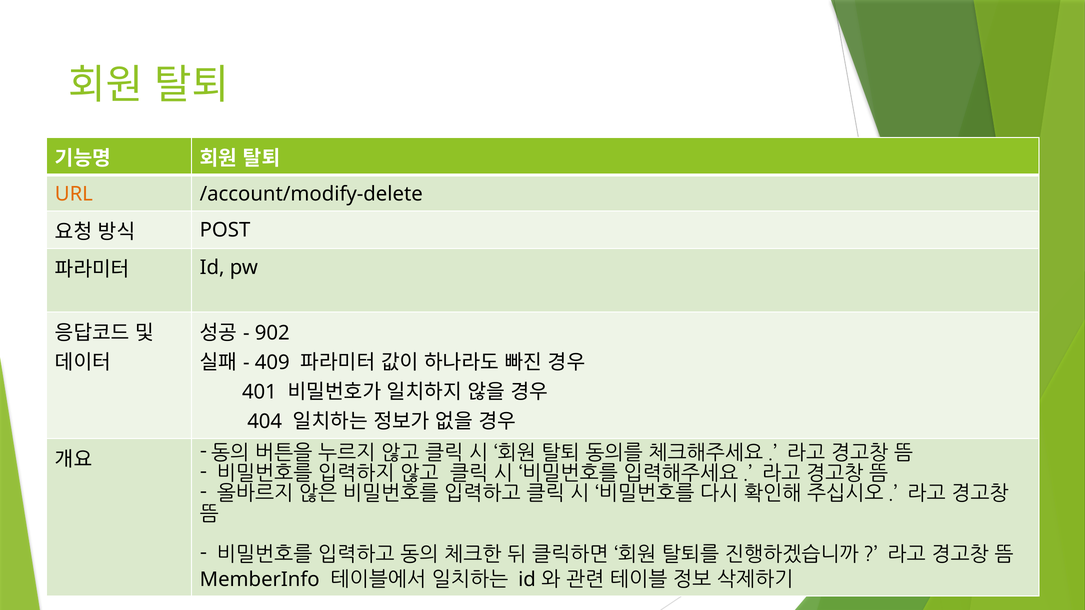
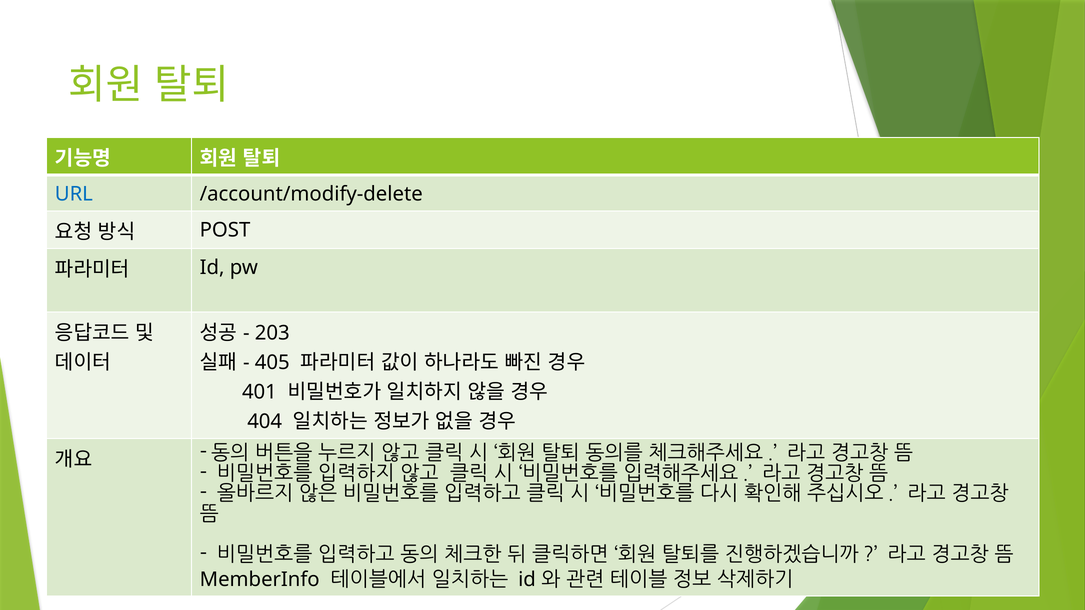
URL colour: orange -> blue
902: 902 -> 203
409: 409 -> 405
